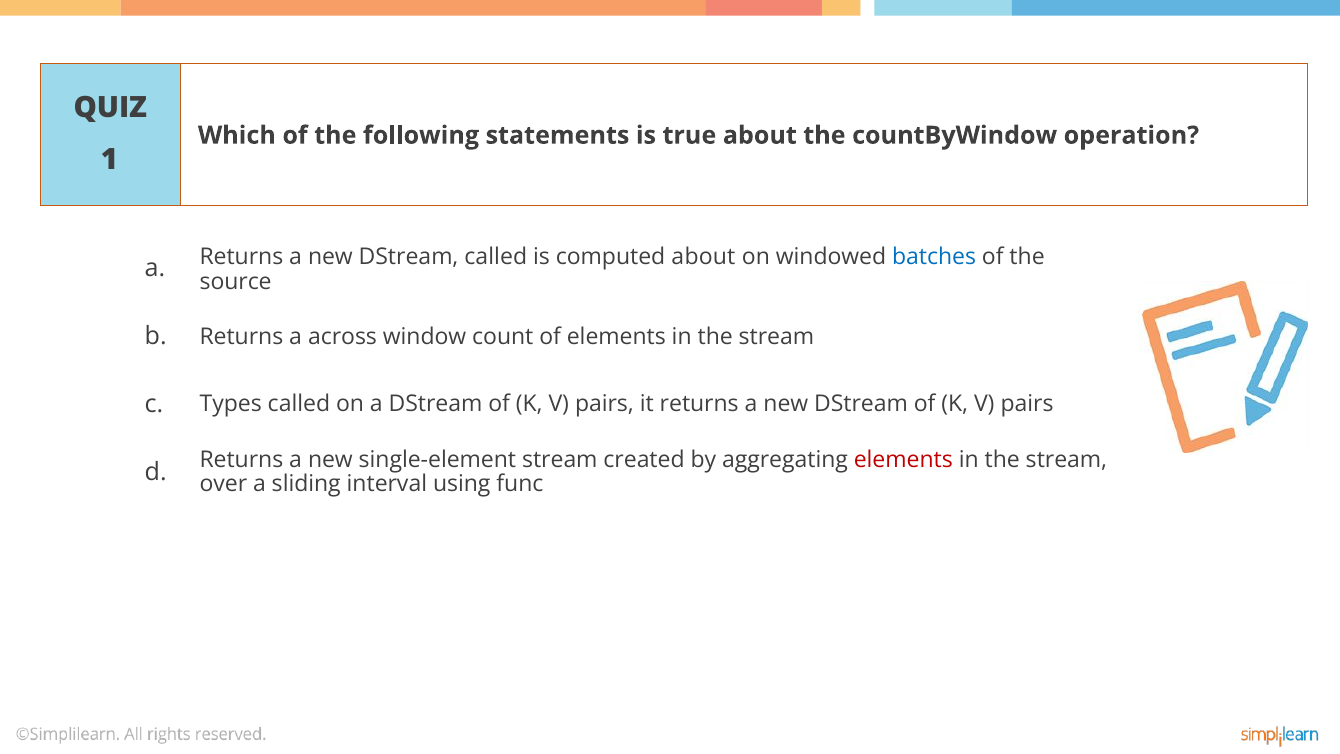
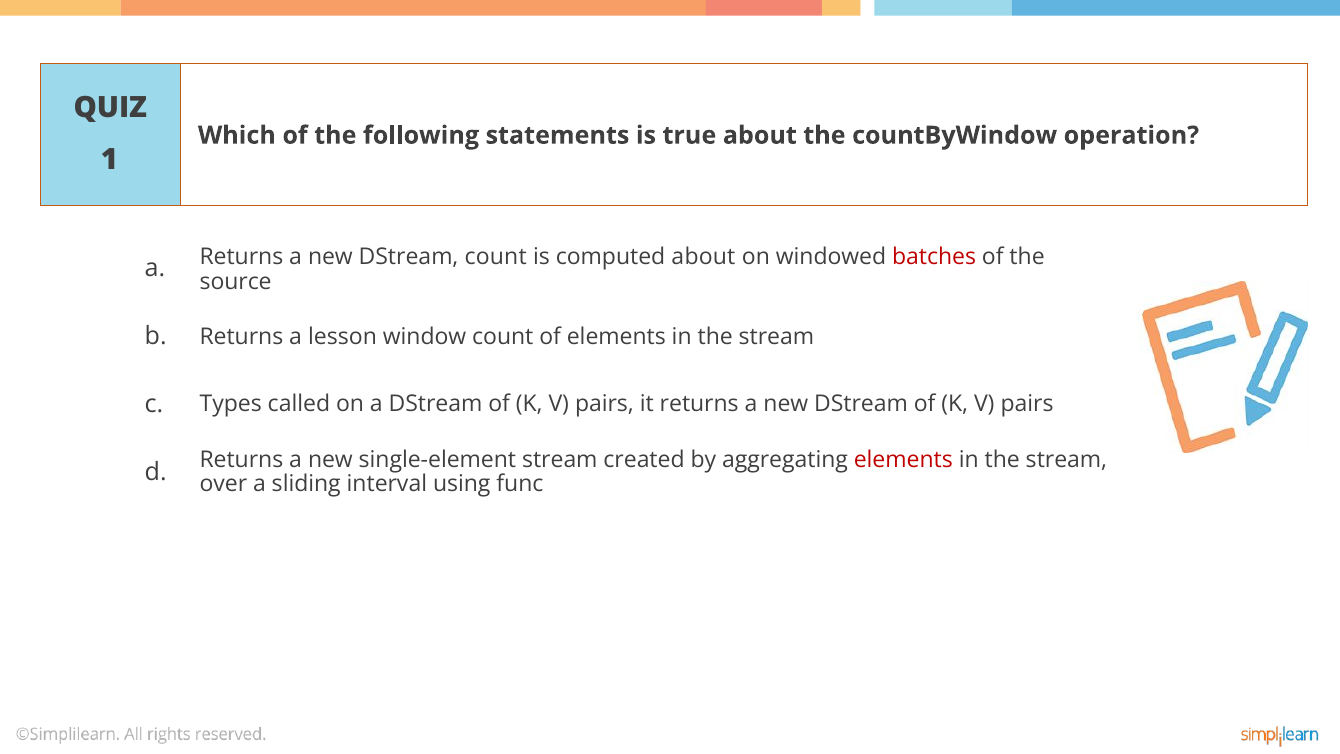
DStream called: called -> count
batches colour: blue -> red
across: across -> lesson
